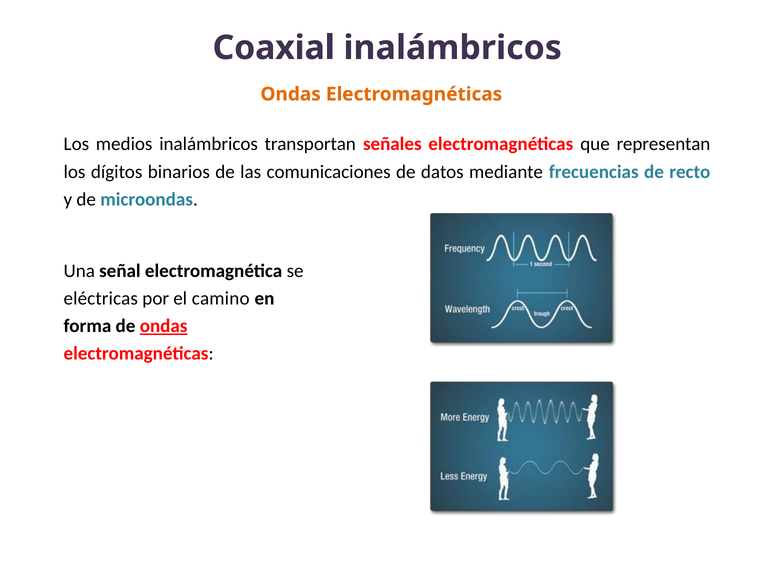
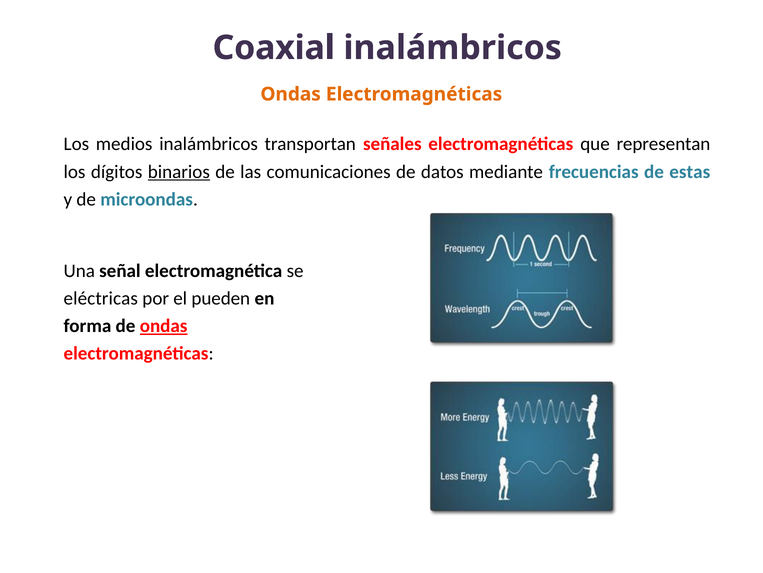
binarios underline: none -> present
recto: recto -> estas
camino: camino -> pueden
